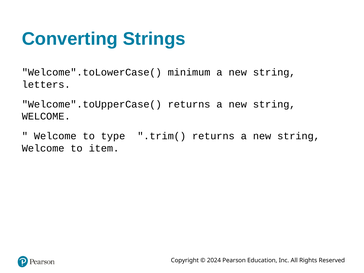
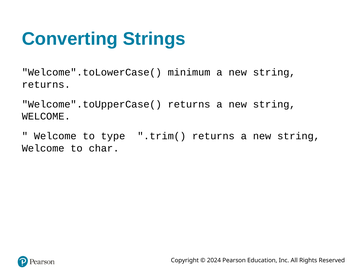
letters at (46, 84): letters -> returns
item: item -> char
